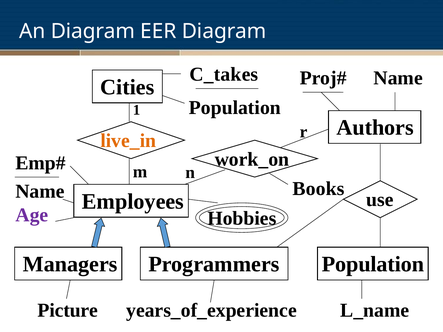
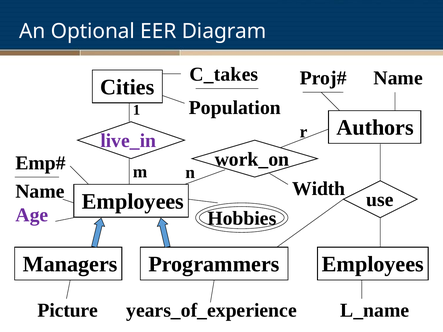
An Diagram: Diagram -> Optional
live_in colour: orange -> purple
Books: Books -> Width
Population at (373, 264): Population -> Employees
